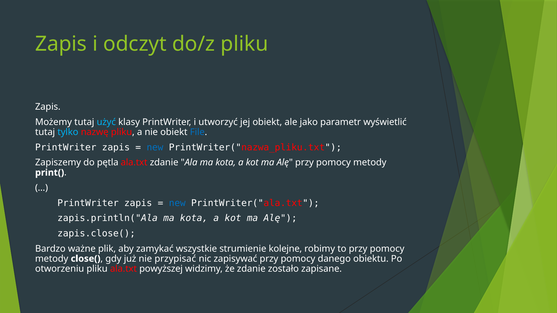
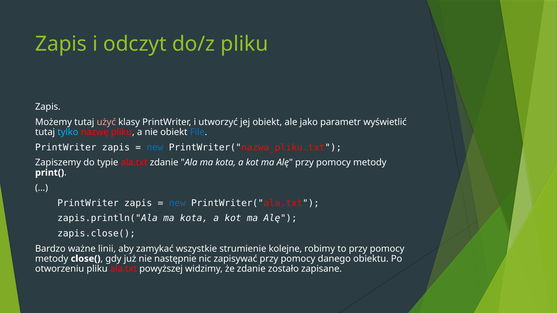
użyć colour: light blue -> pink
pętla: pętla -> typie
plik: plik -> linii
przypisać: przypisać -> następnie
